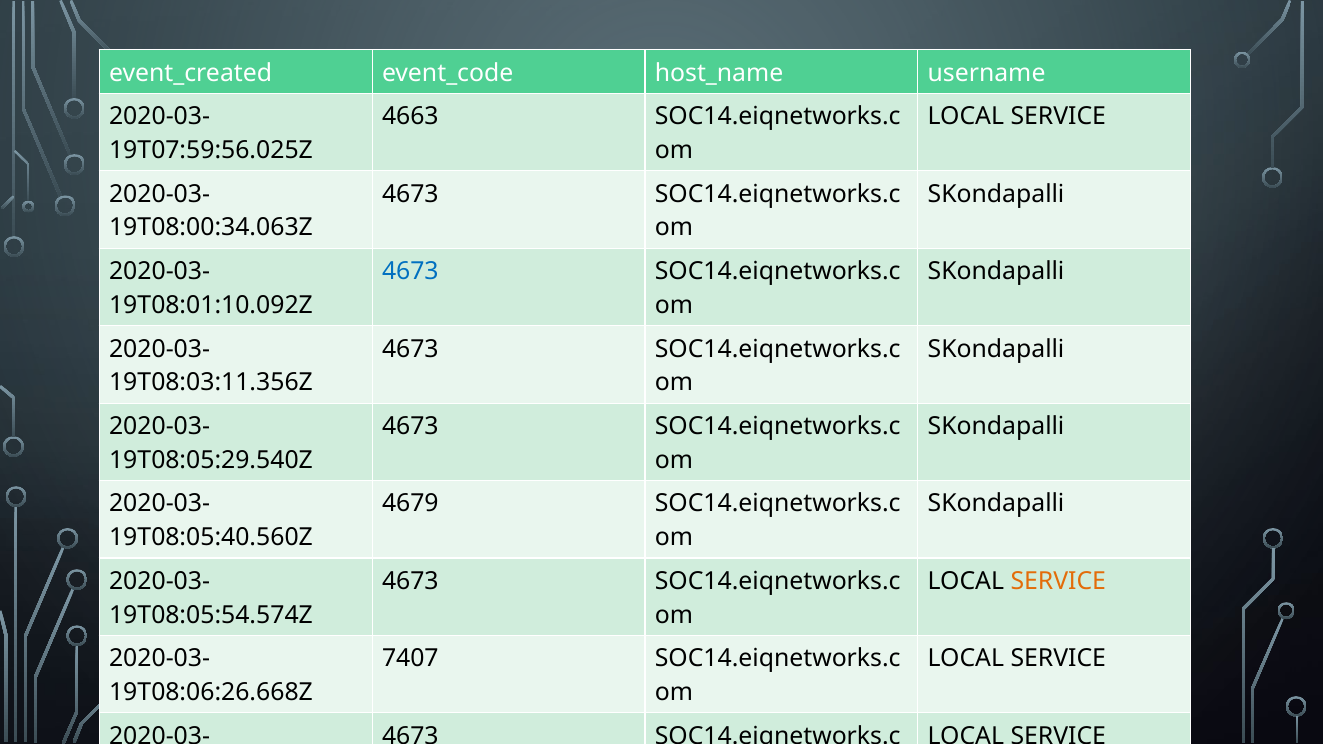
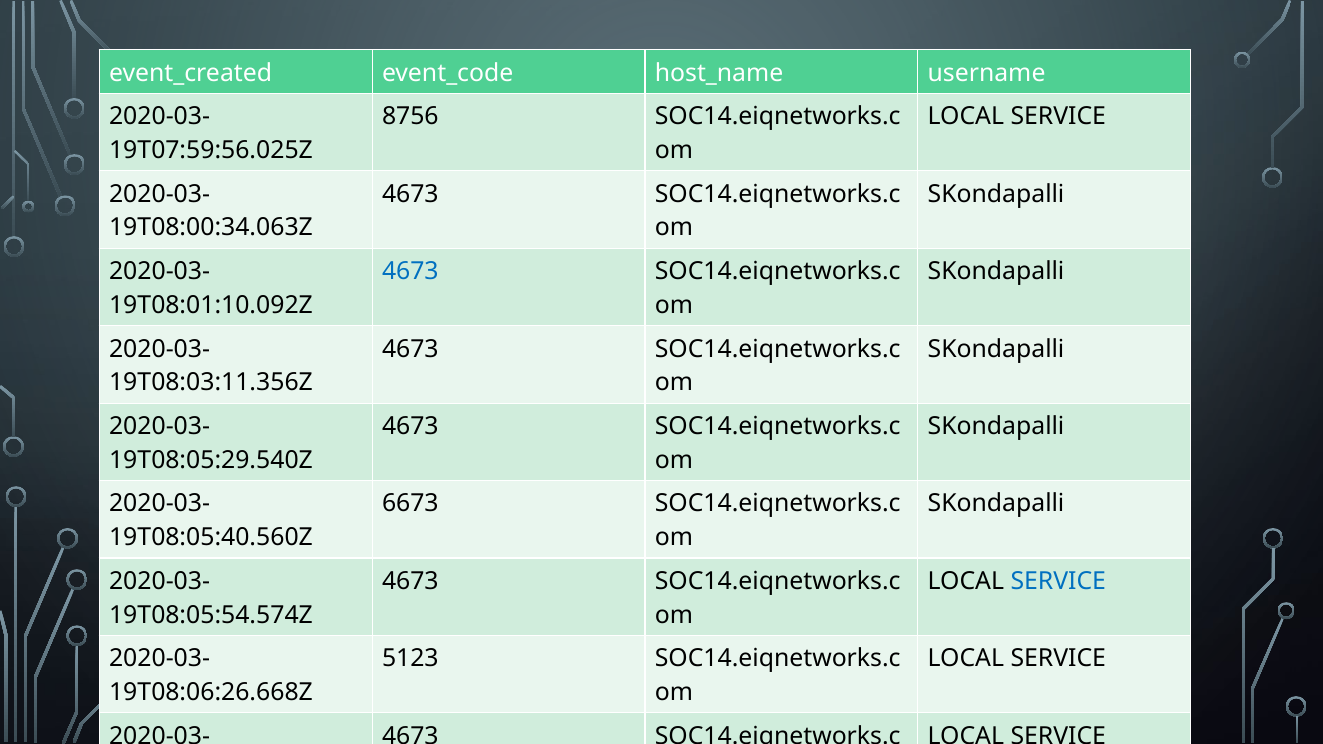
4663: 4663 -> 8756
4679: 4679 -> 6673
SERVICE at (1058, 581) colour: orange -> blue
7407: 7407 -> 5123
